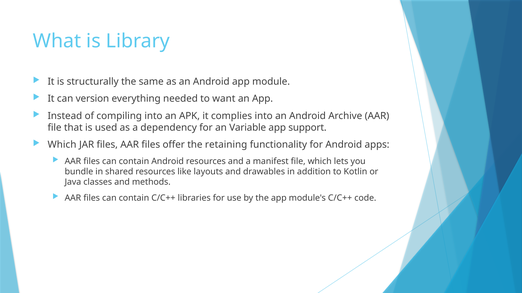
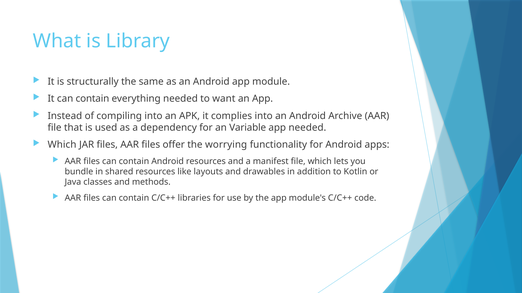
It can version: version -> contain
app support: support -> needed
retaining: retaining -> worrying
